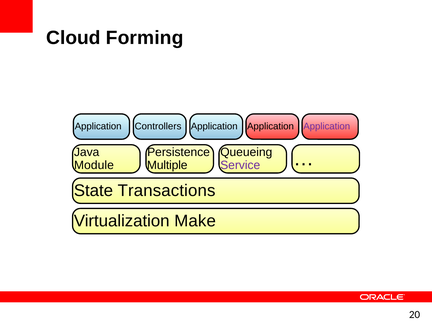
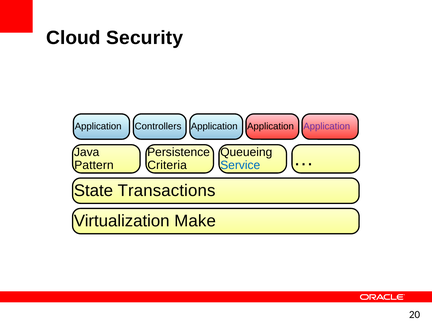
Forming: Forming -> Security
Module: Module -> Pattern
Multiple: Multiple -> Criteria
Service colour: purple -> blue
